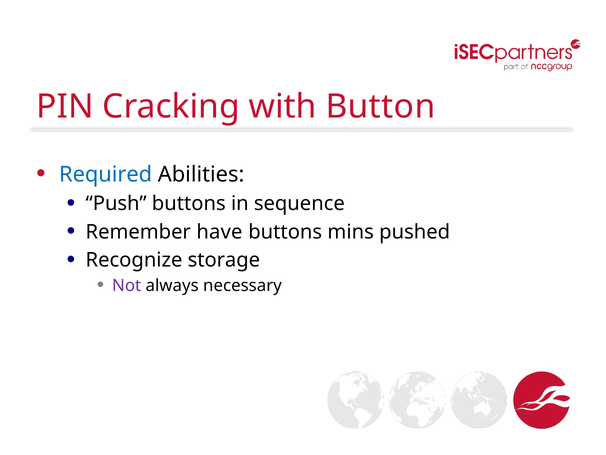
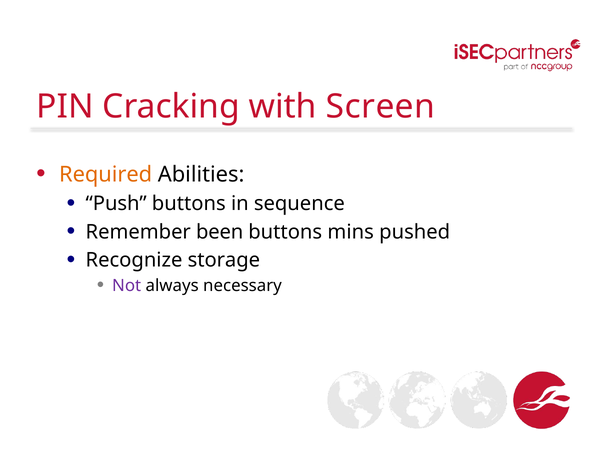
Button: Button -> Screen
Required colour: blue -> orange
have: have -> been
